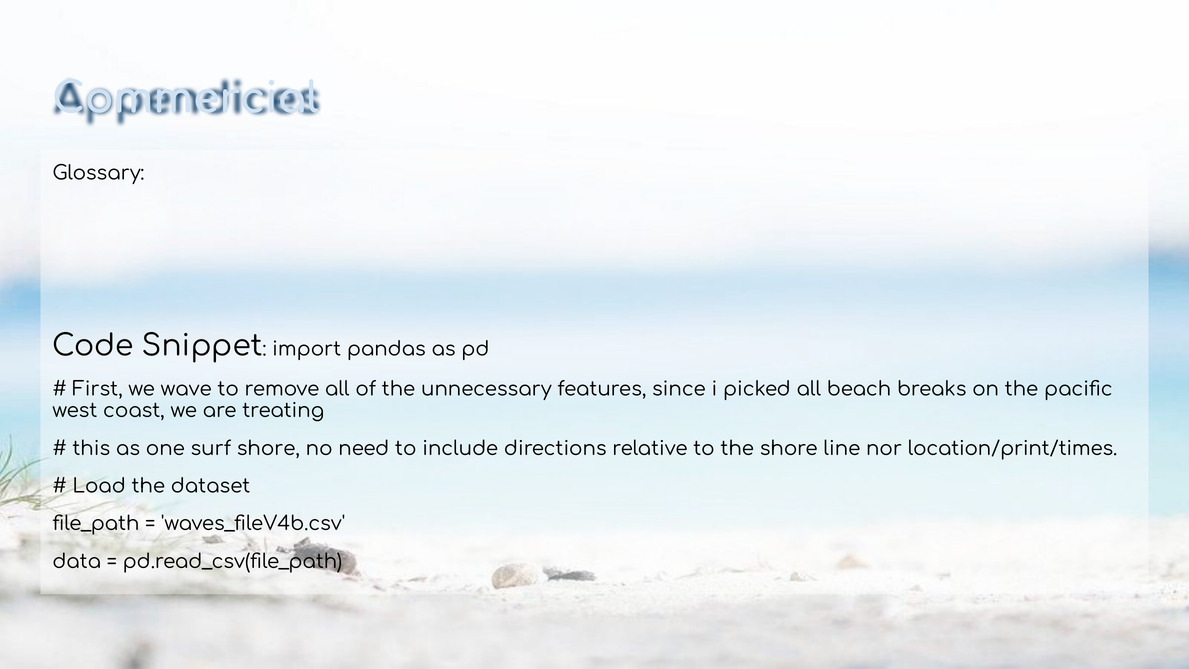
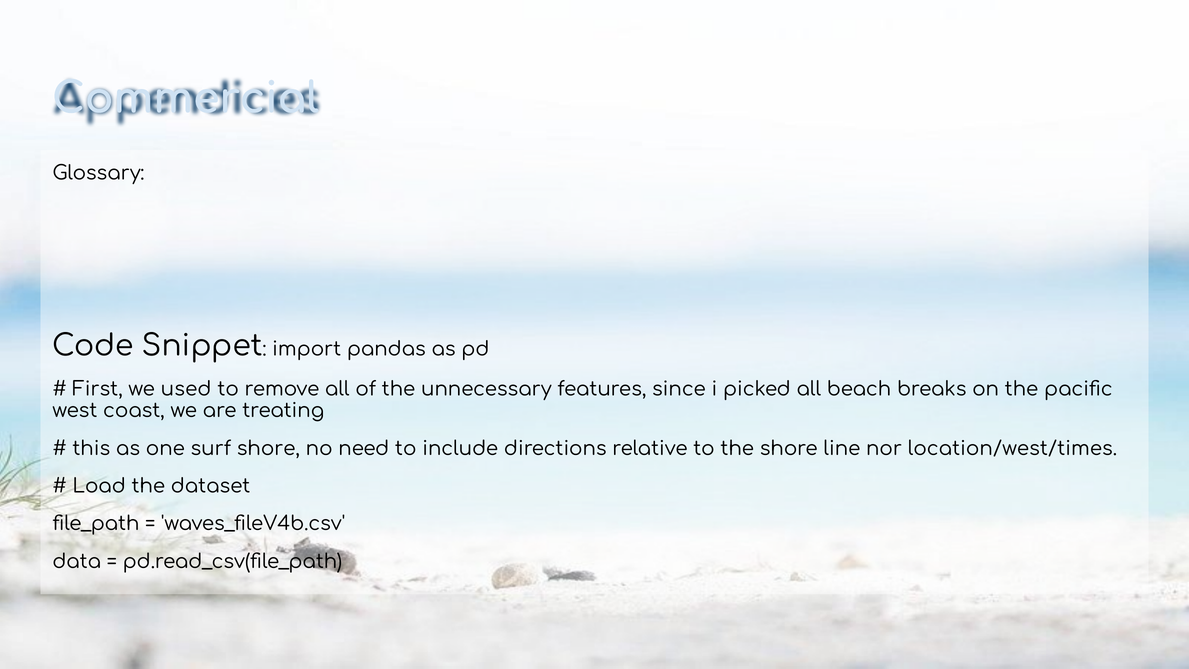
wave: wave -> used
location/print/times: location/print/times -> location/west/times
